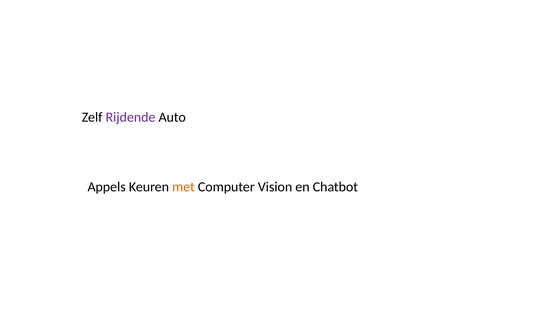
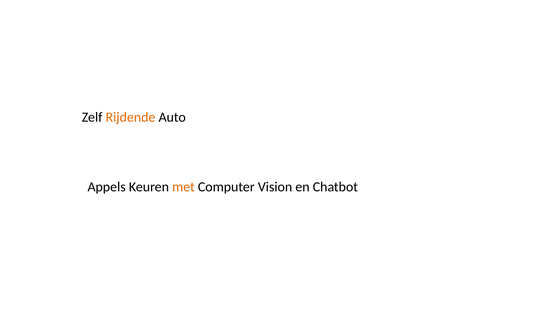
Rijdende colour: purple -> orange
